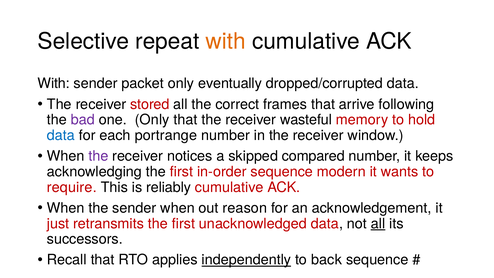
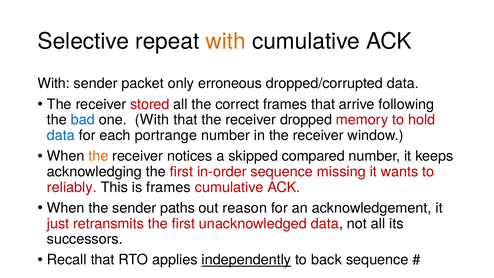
eventually: eventually -> erroneous
bad colour: purple -> blue
one Only: Only -> With
wasteful: wasteful -> dropped
the at (98, 156) colour: purple -> orange
modern: modern -> missing
require: require -> reliably
is reliably: reliably -> frames
sender when: when -> paths
all at (378, 223) underline: present -> none
